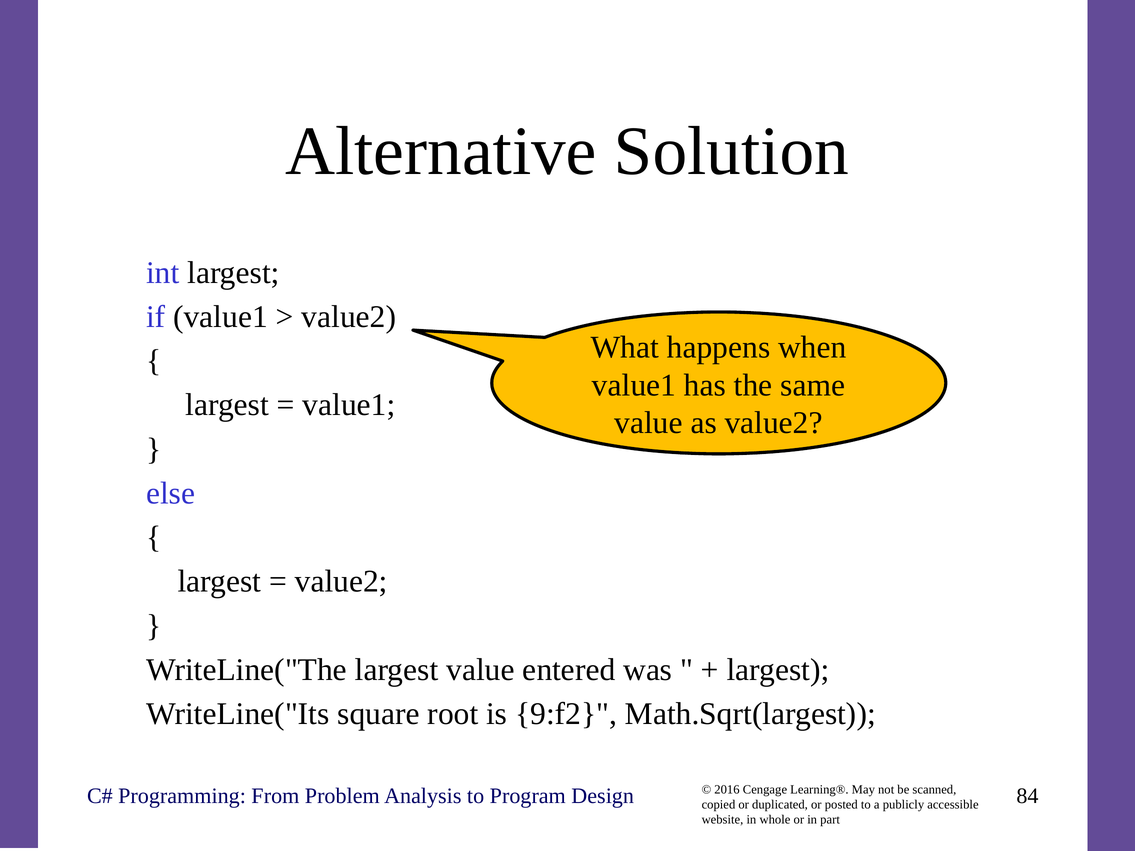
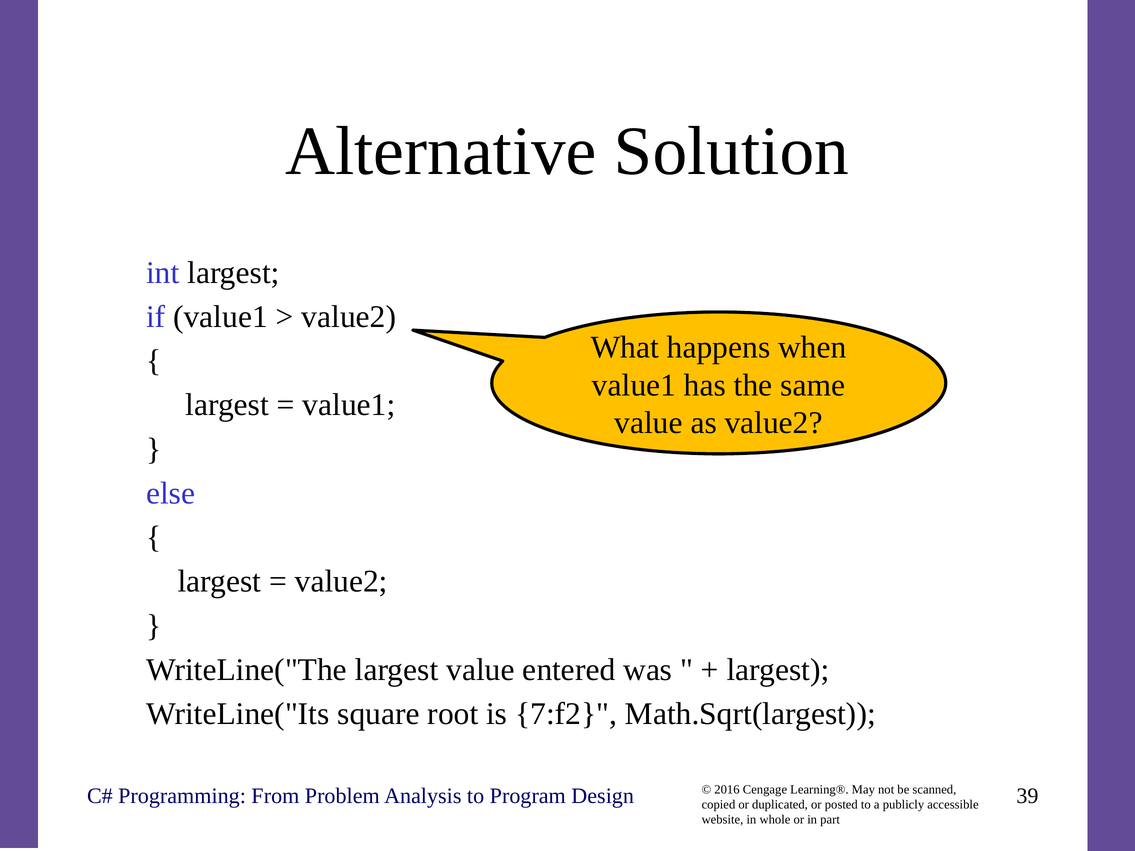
9:f2: 9:f2 -> 7:f2
84: 84 -> 39
